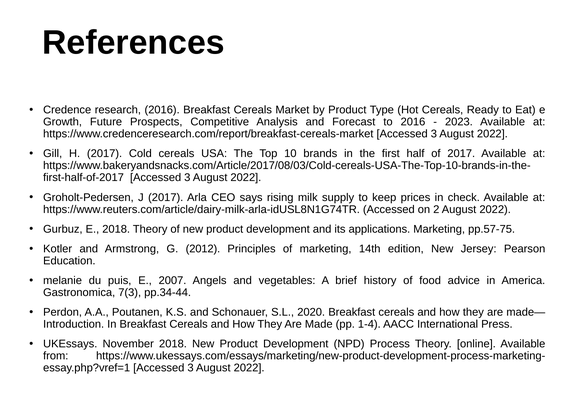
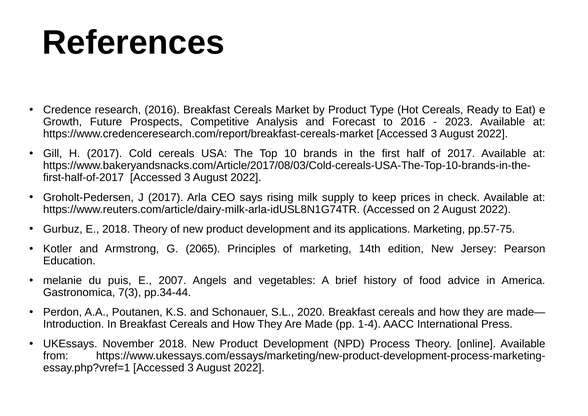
2012: 2012 -> 2065
